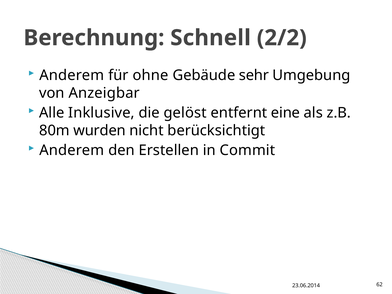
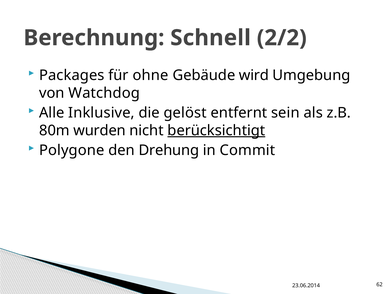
Anderem at (72, 75): Anderem -> Packages
sehr: sehr -> wird
Anzeigbar: Anzeigbar -> Watchdog
eine: eine -> sein
berücksichtigt underline: none -> present
Anderem at (72, 150): Anderem -> Polygone
Erstellen: Erstellen -> Drehung
